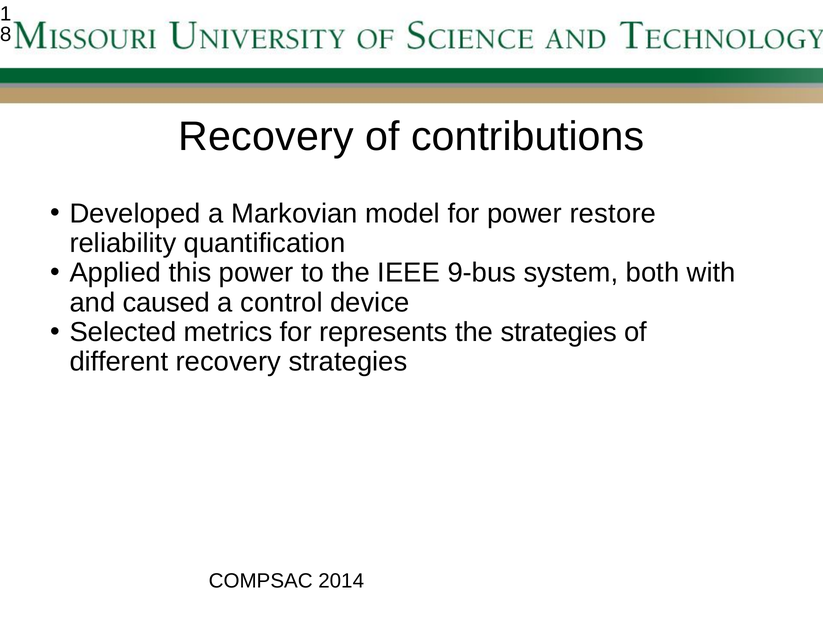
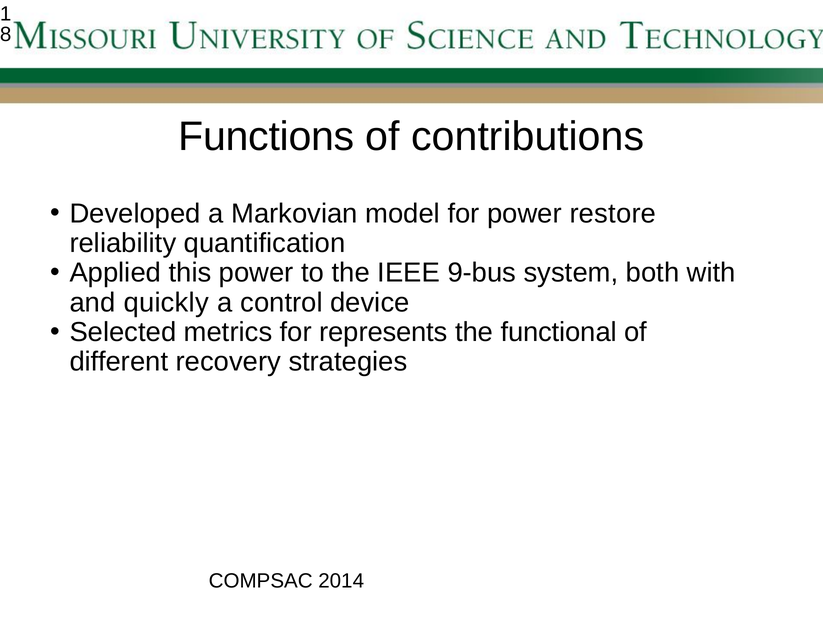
Recovery at (266, 137): Recovery -> Functions
caused: caused -> quickly
the strategies: strategies -> functional
